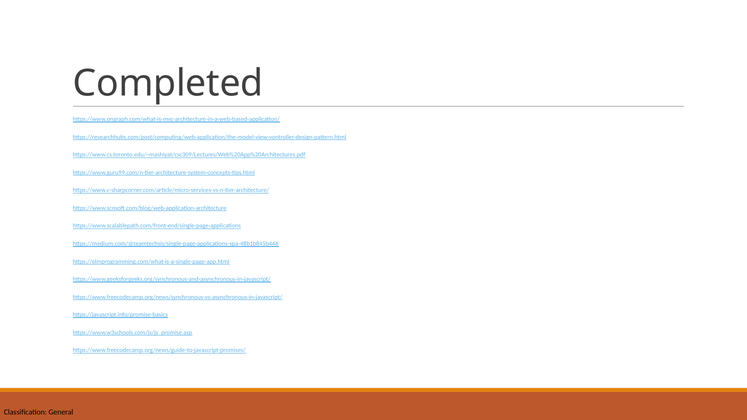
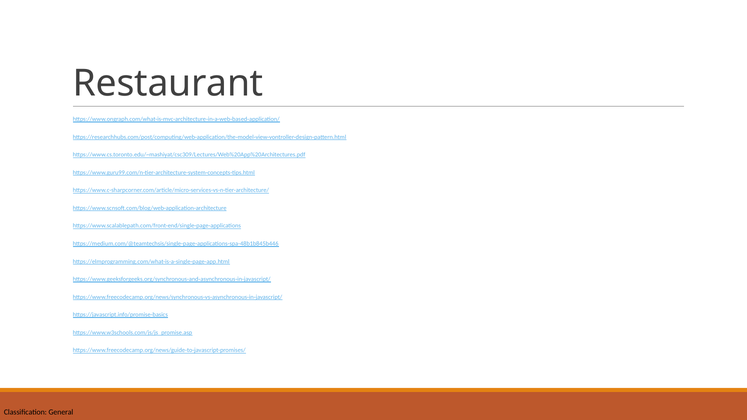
Completed: Completed -> Restaurant
